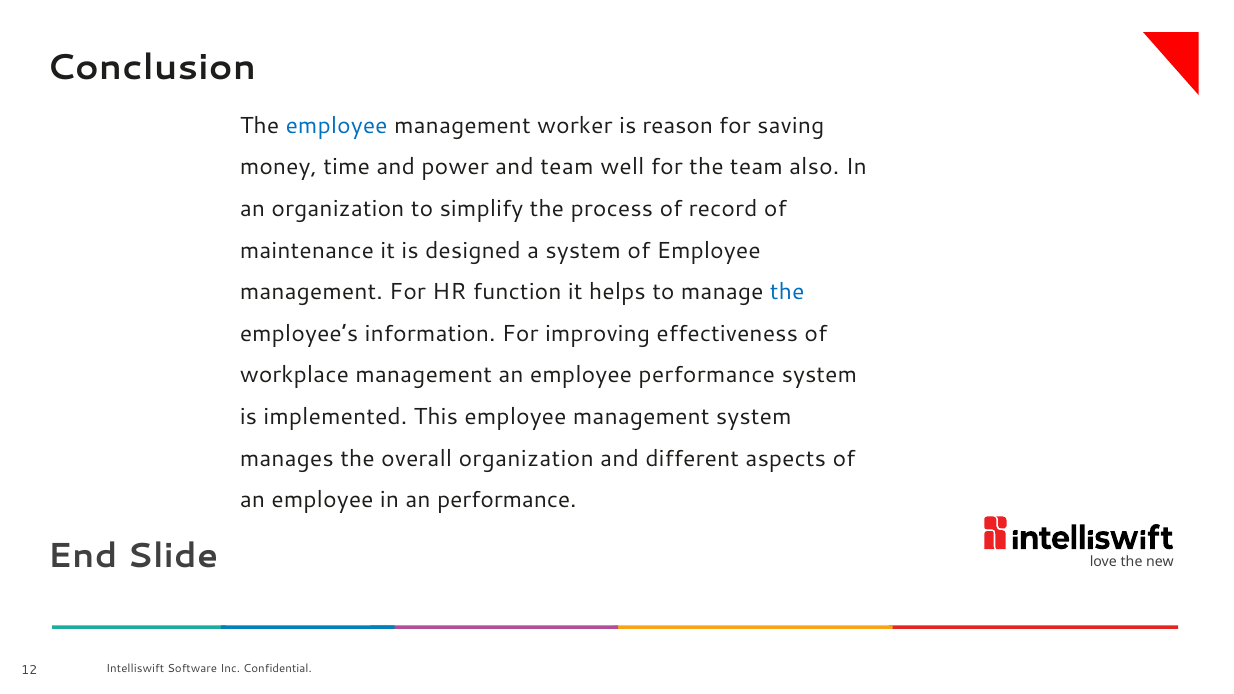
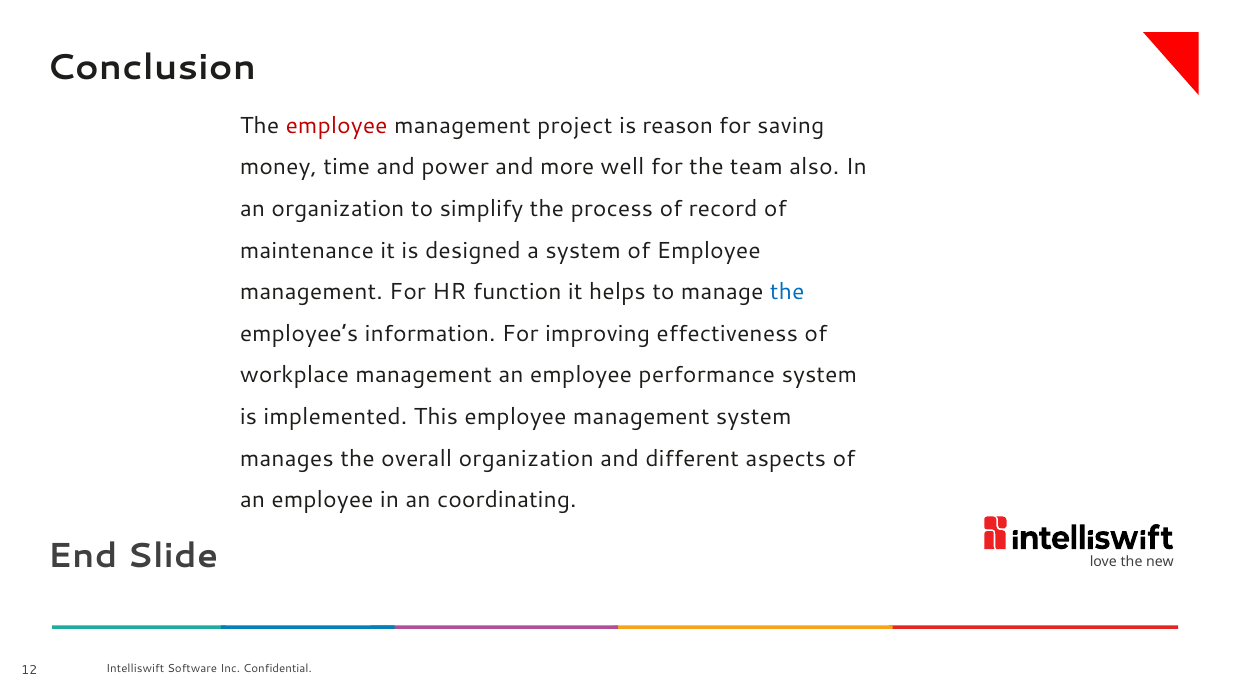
employee at (337, 126) colour: blue -> red
worker: worker -> project
and team: team -> more
an performance: performance -> coordinating
